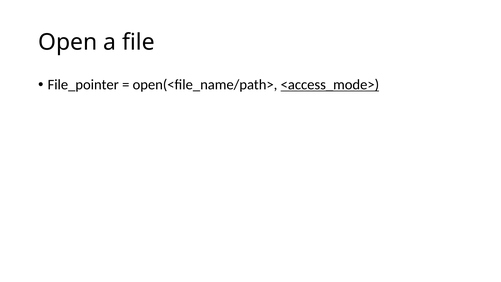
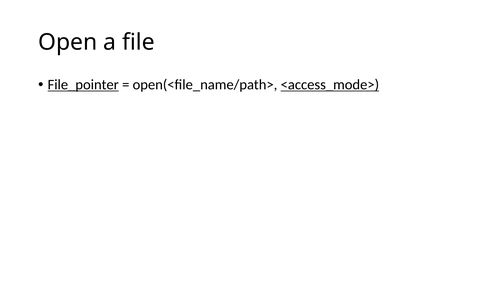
File_pointer underline: none -> present
